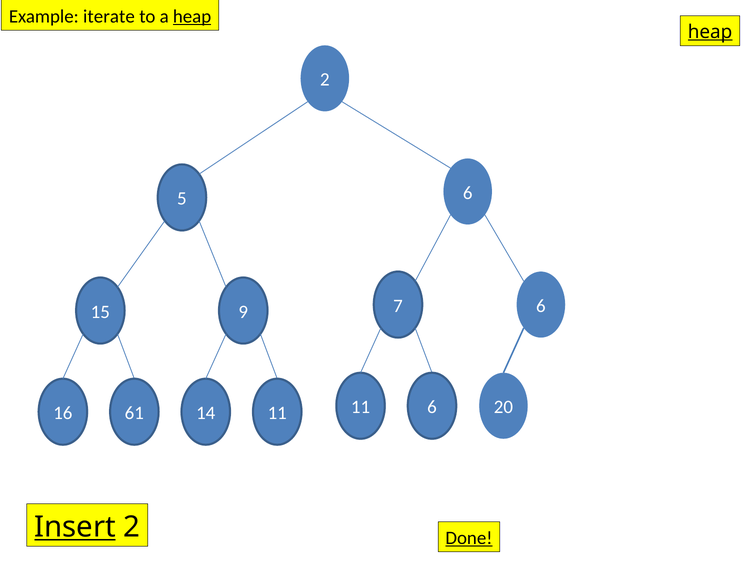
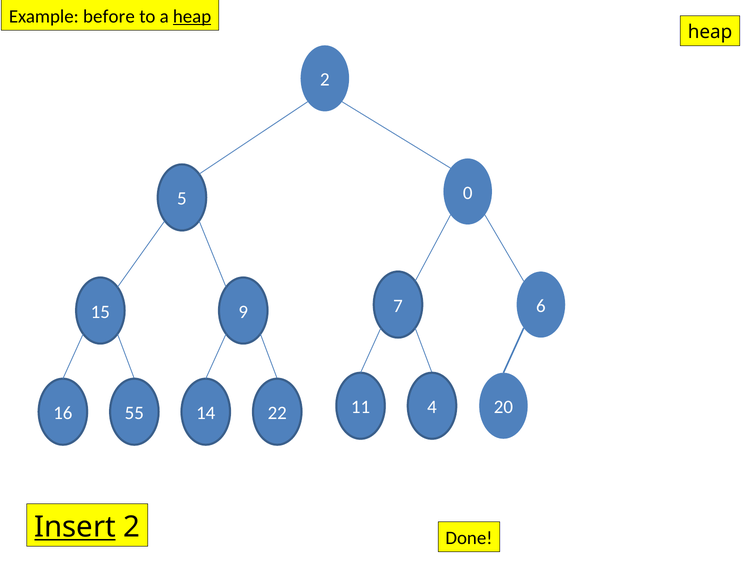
iterate: iterate -> before
heap at (710, 32) underline: present -> none
5 6: 6 -> 0
11 6: 6 -> 4
61: 61 -> 55
14 11: 11 -> 22
Done underline: present -> none
